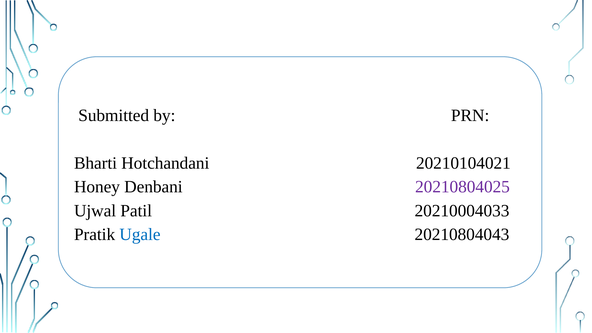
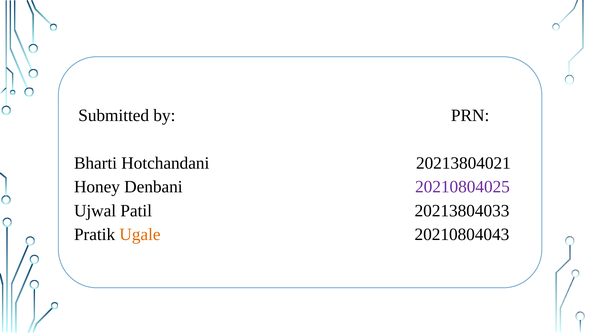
20210104021: 20210104021 -> 20213804021
20210004033: 20210004033 -> 20213804033
Ugale colour: blue -> orange
